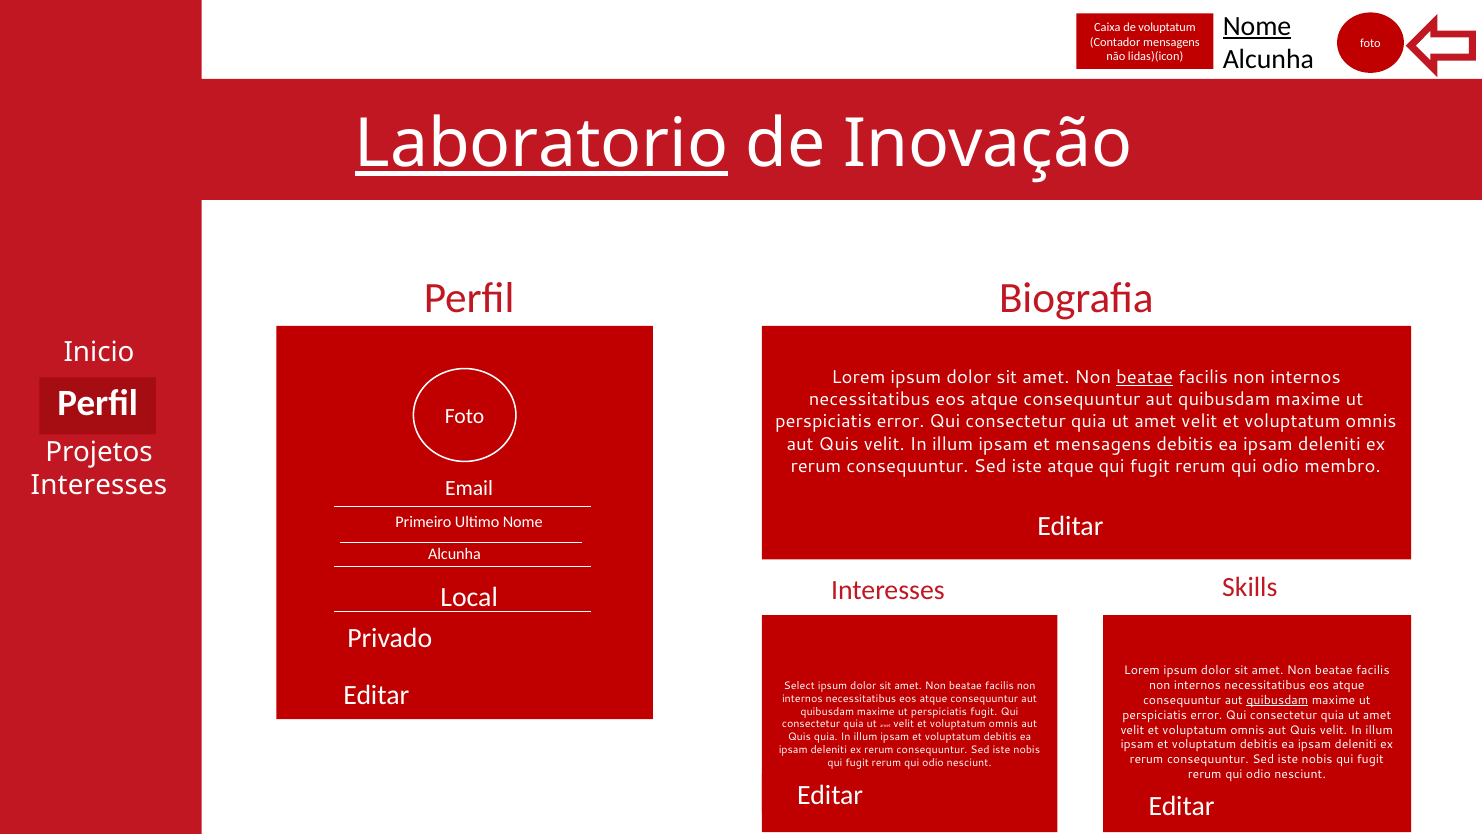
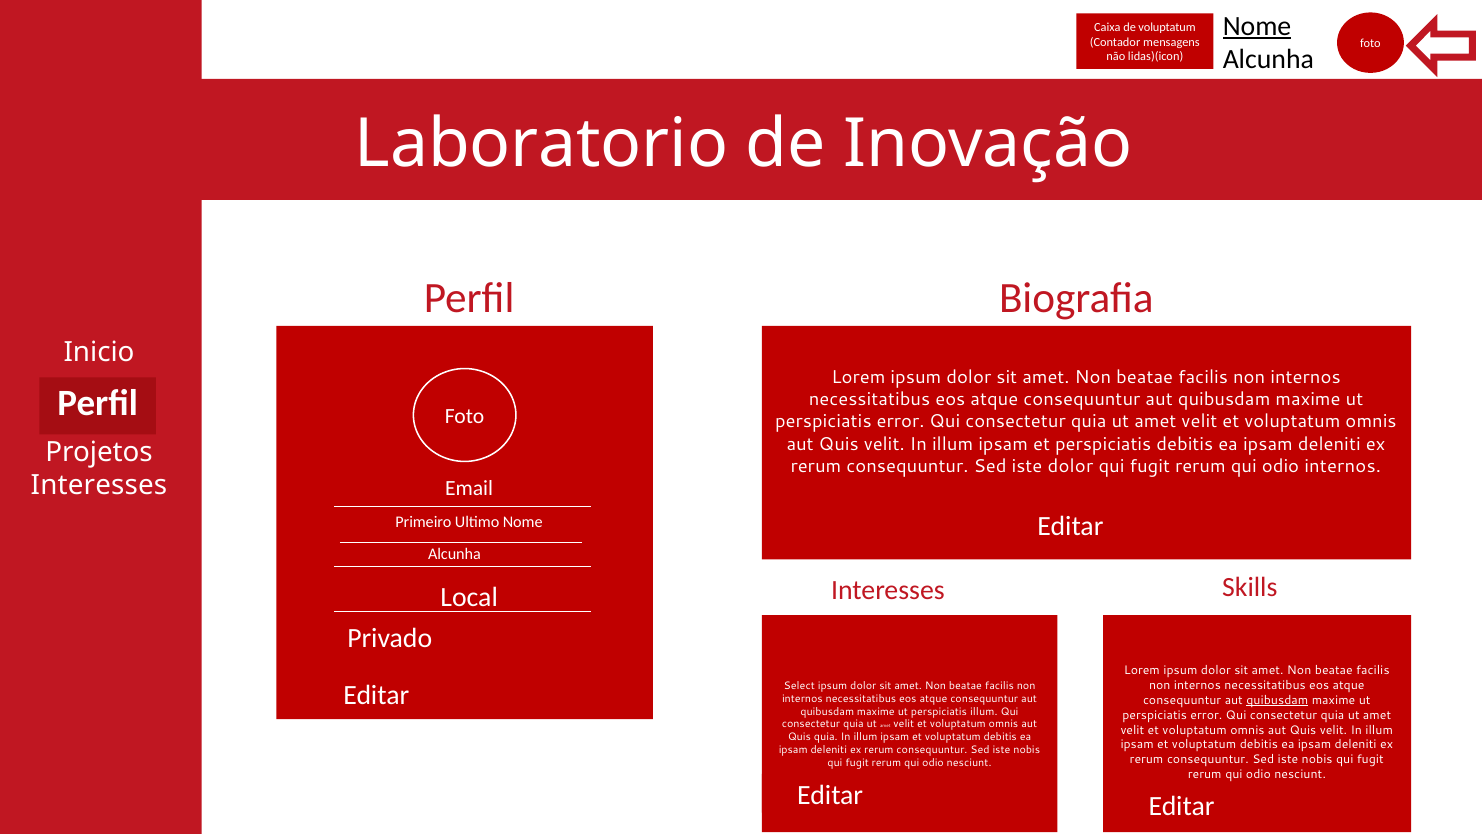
Laboratorio underline: present -> none
beatae at (1145, 377) underline: present -> none
et mensagens: mensagens -> perspiciatis
iste atque: atque -> dolor
odio membro: membro -> internos
perspiciatis fugit: fugit -> illum
